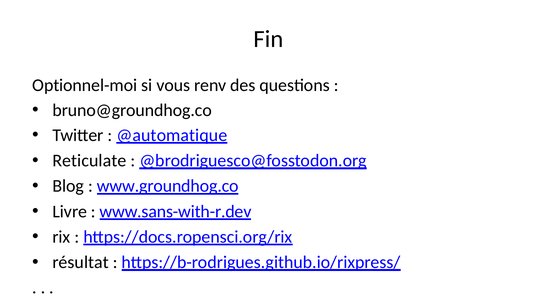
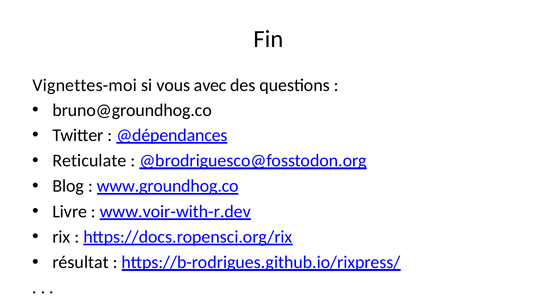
Optionnel-moi: Optionnel-moi -> Vignettes-moi
renv: renv -> avec
@automatique: @automatique -> @dépendances
www.sans-with-r.dev: www.sans-with-r.dev -> www.voir-with-r.dev
